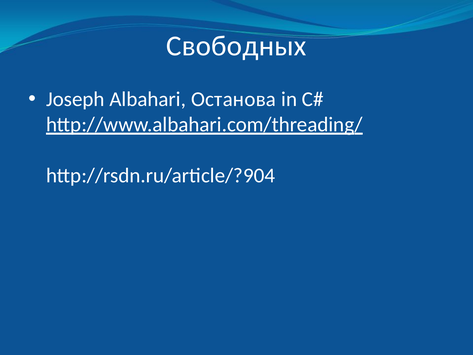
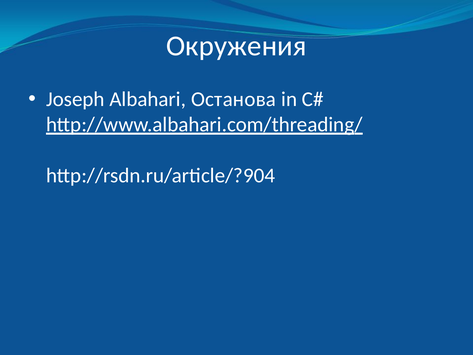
Свободных: Свободных -> Окружения
